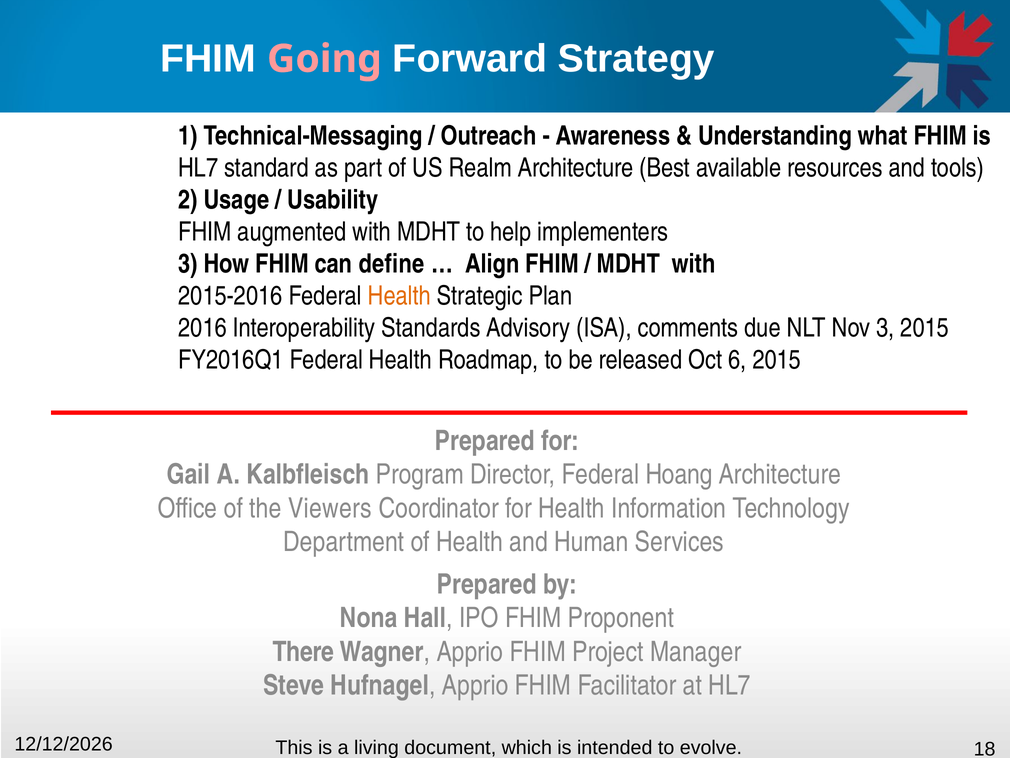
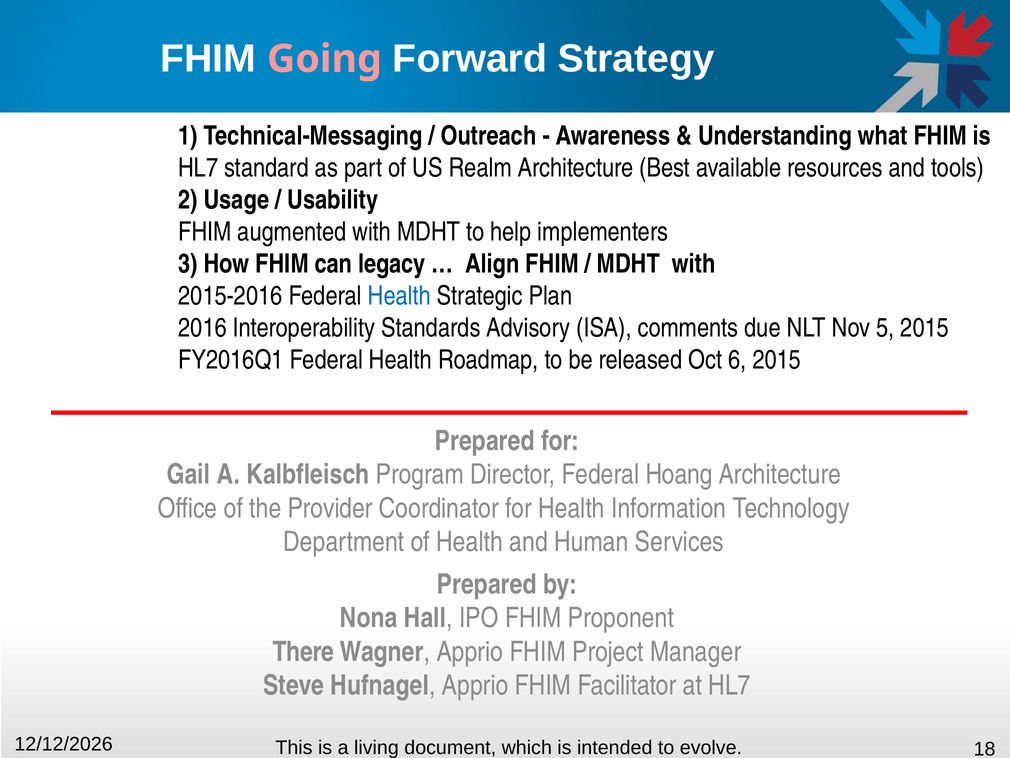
define: define -> legacy
Health at (399, 296) colour: orange -> blue
Nov 3: 3 -> 5
Viewers: Viewers -> Provider
